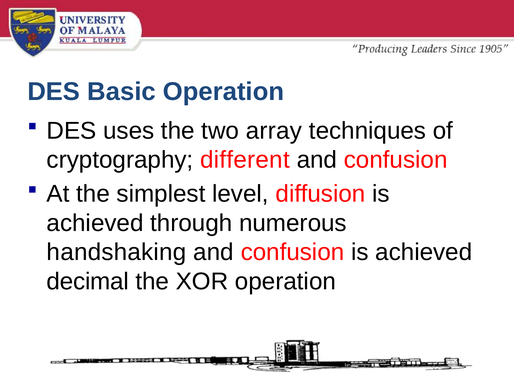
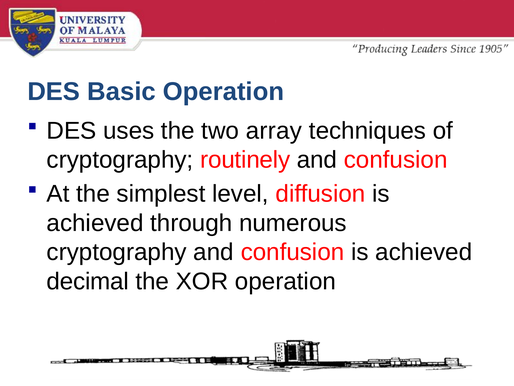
different: different -> routinely
handshaking at (117, 252): handshaking -> cryptography
